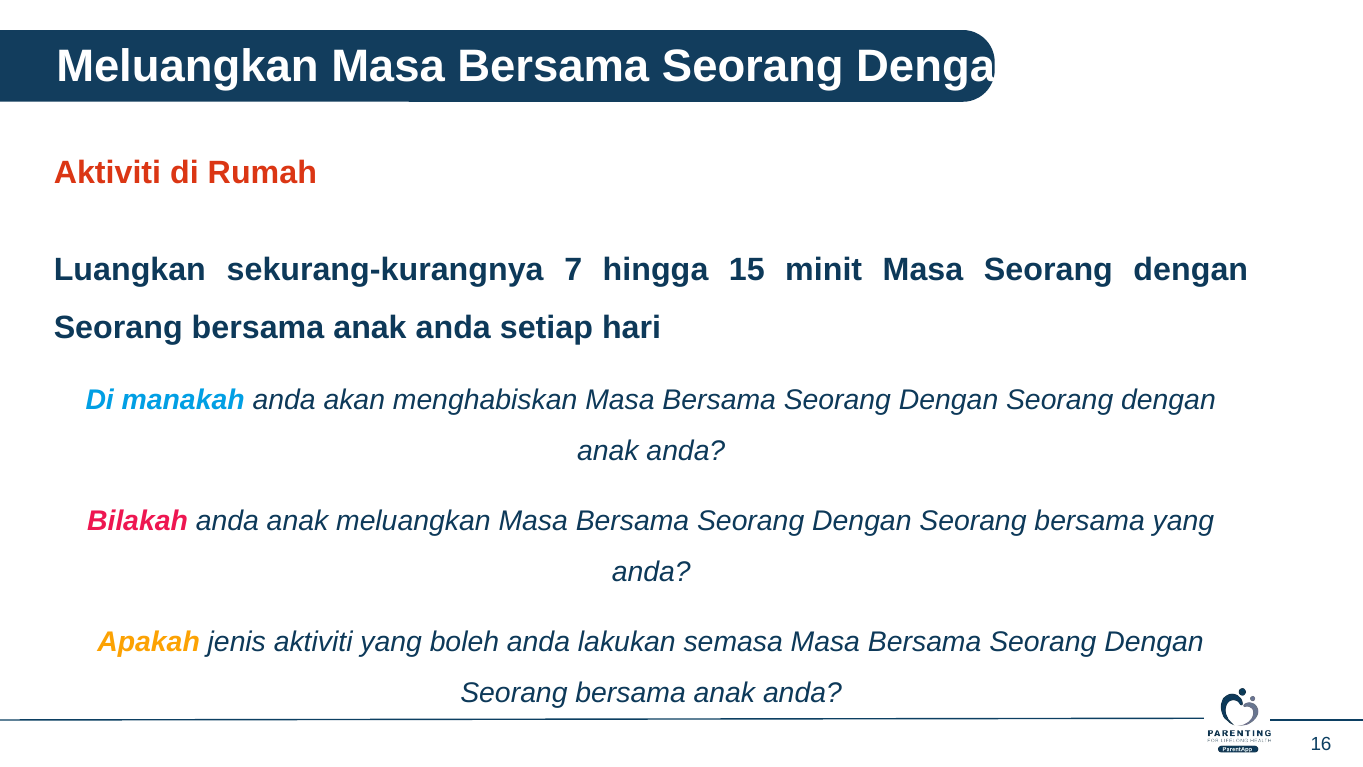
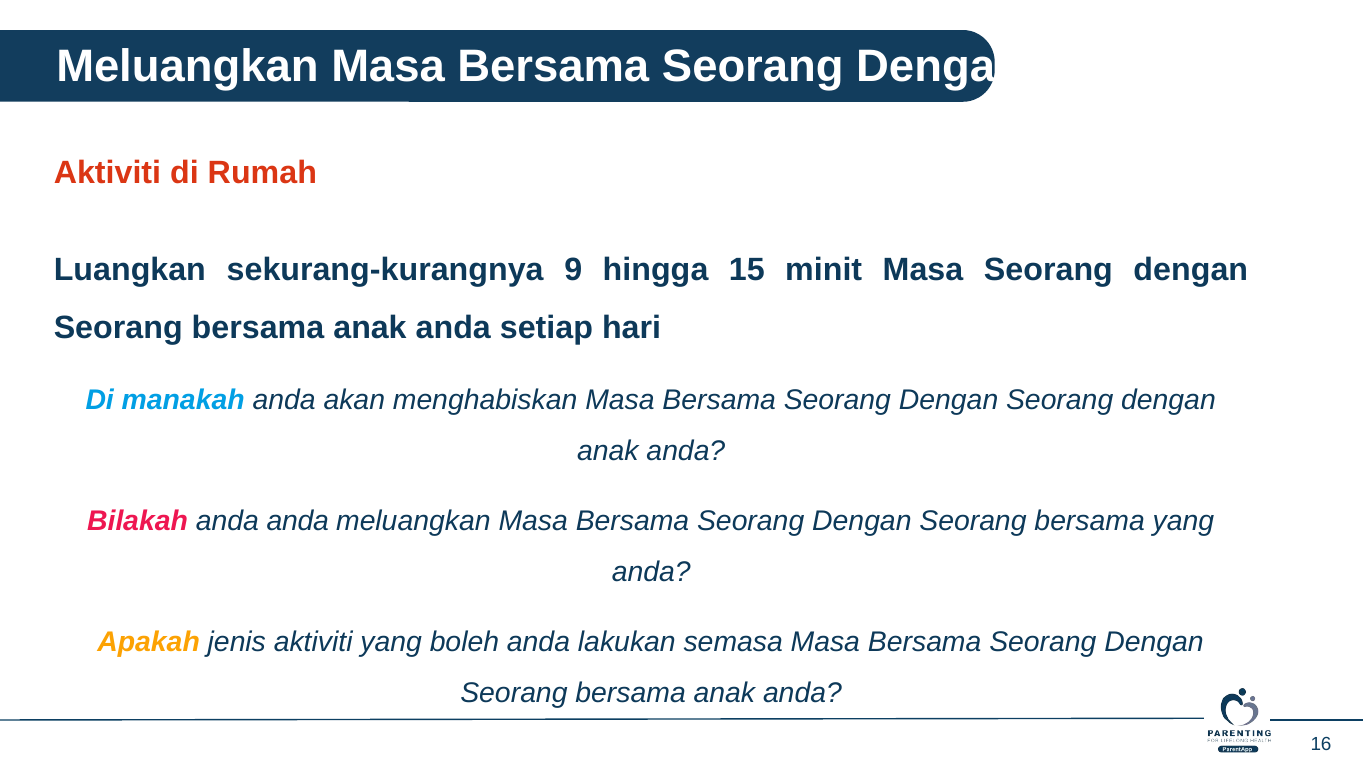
7: 7 -> 9
anda anak: anak -> anda
